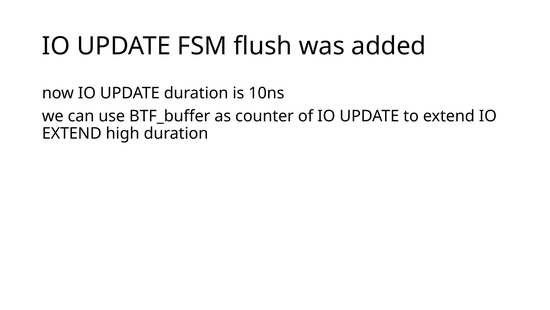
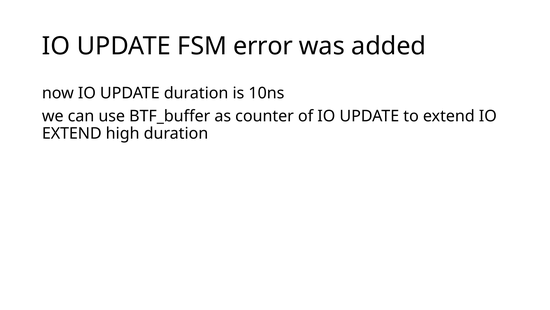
flush: flush -> error
